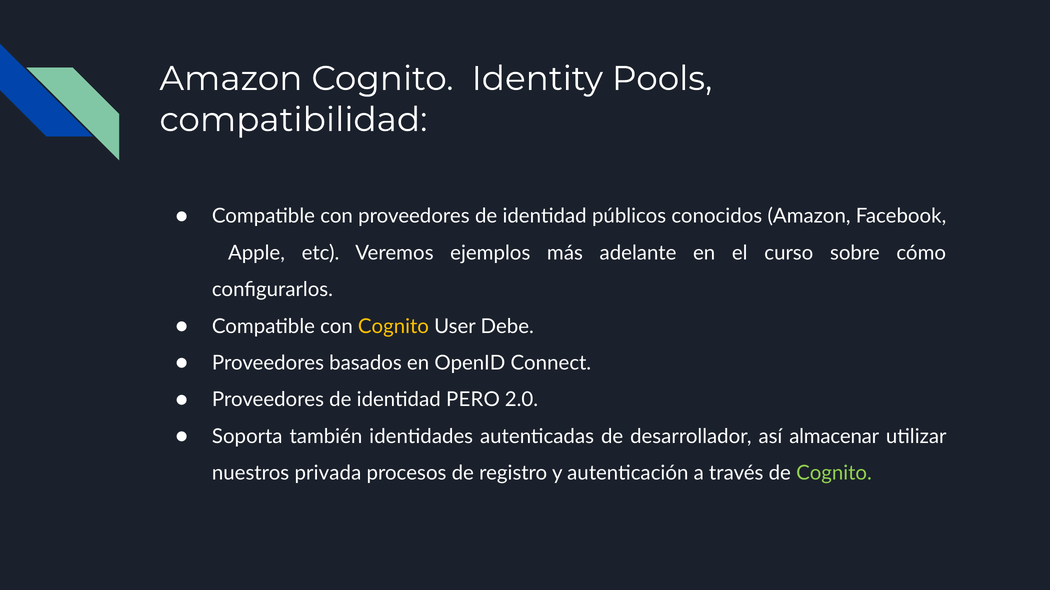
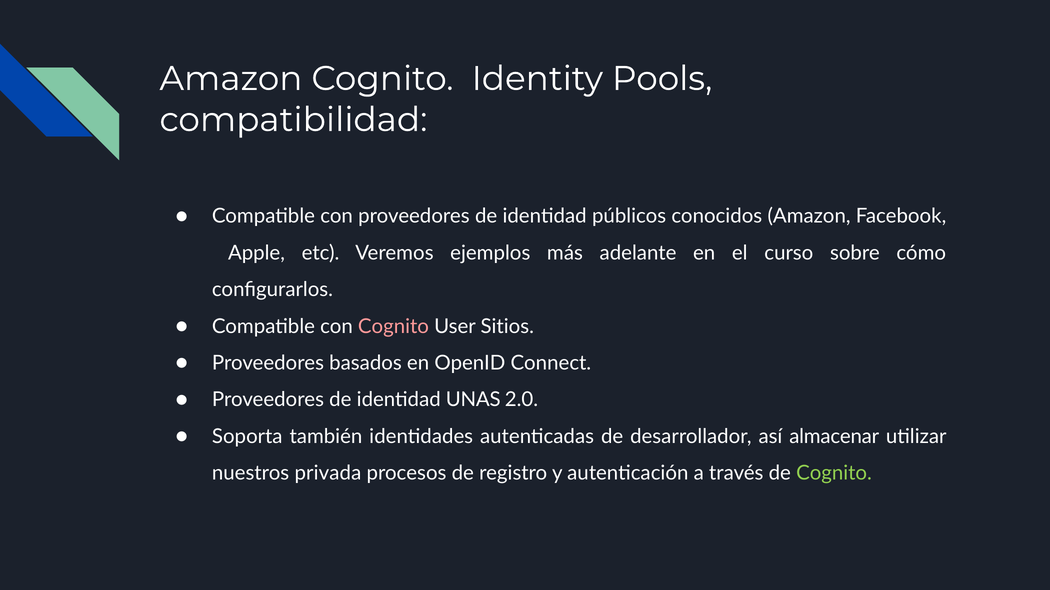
Cognito at (393, 327) colour: yellow -> pink
Debe: Debe -> Sitios
PERO: PERO -> UNAS
